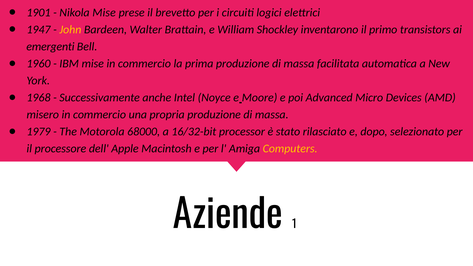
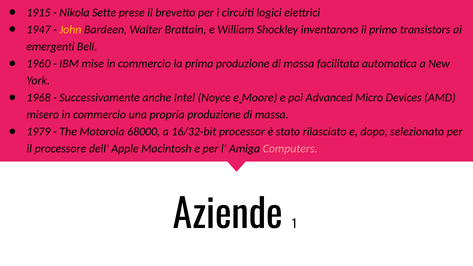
1901: 1901 -> 1915
Nikola Mise: Mise -> Sette
Computers colour: yellow -> pink
